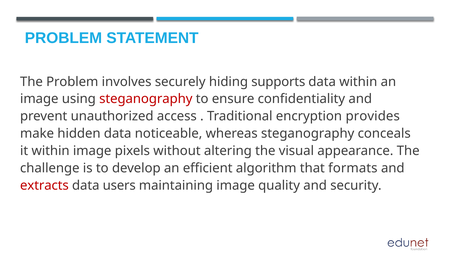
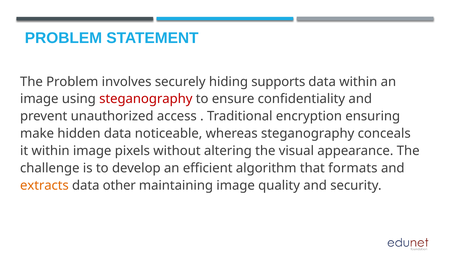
provides: provides -> ensuring
extracts colour: red -> orange
users: users -> other
